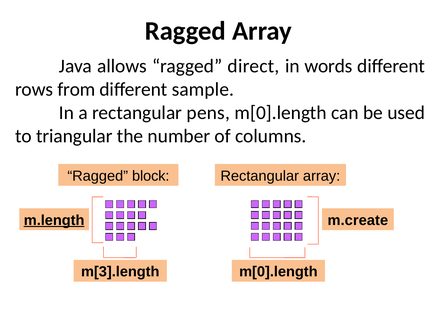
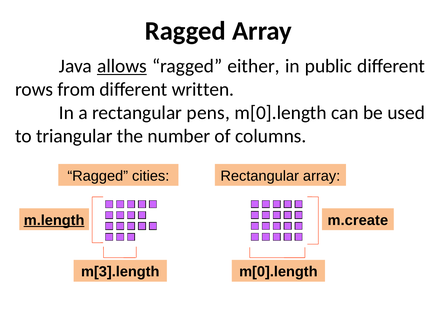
allows underline: none -> present
direct: direct -> either
words: words -> public
sample: sample -> written
block: block -> cities
